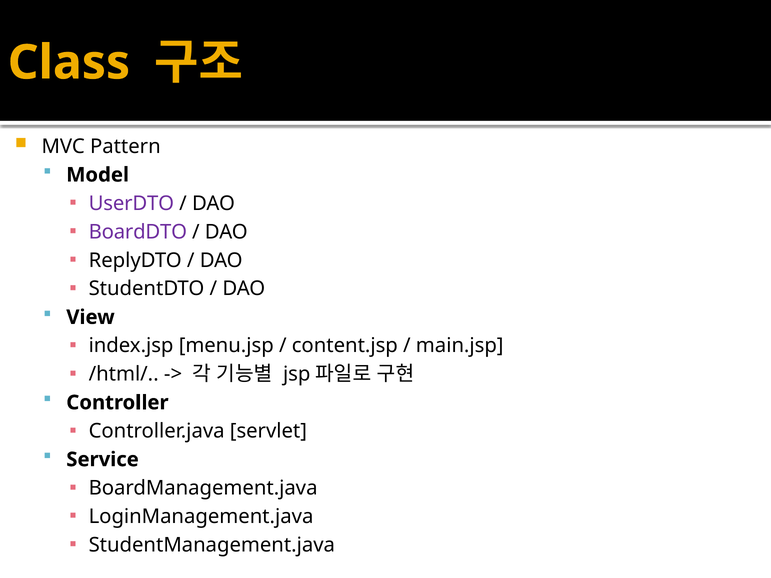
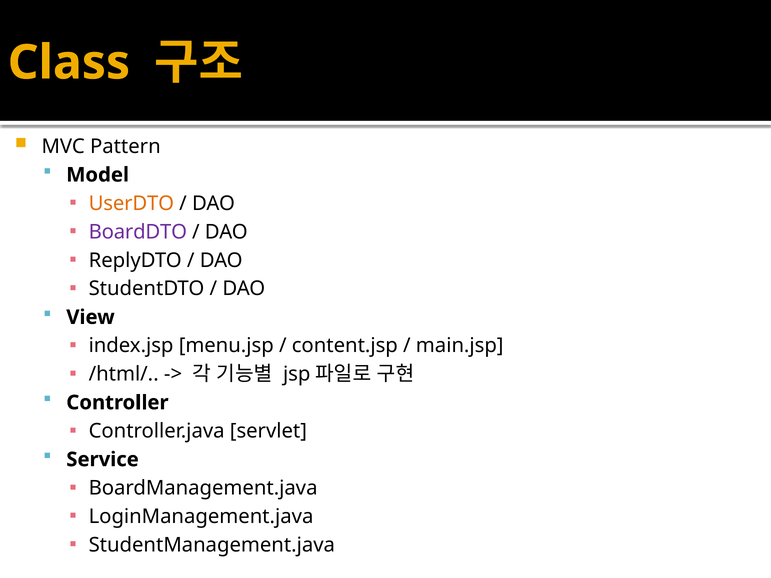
UserDTO colour: purple -> orange
